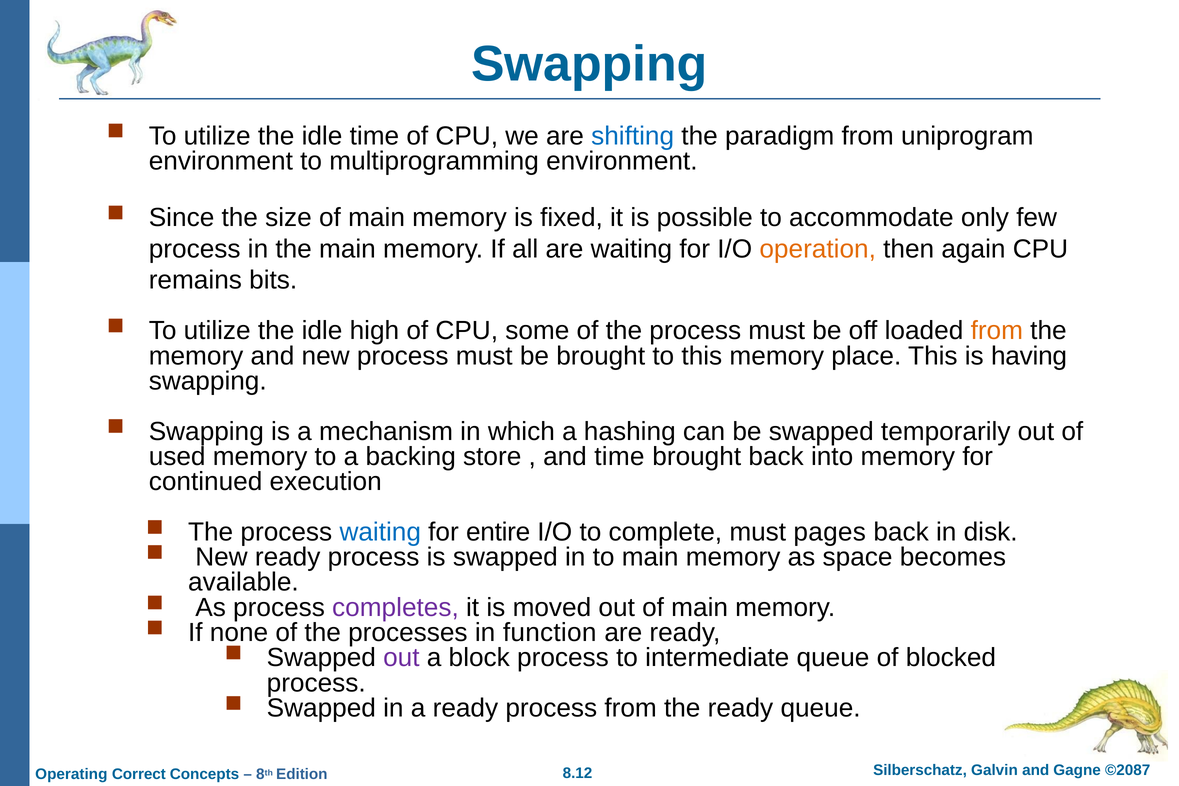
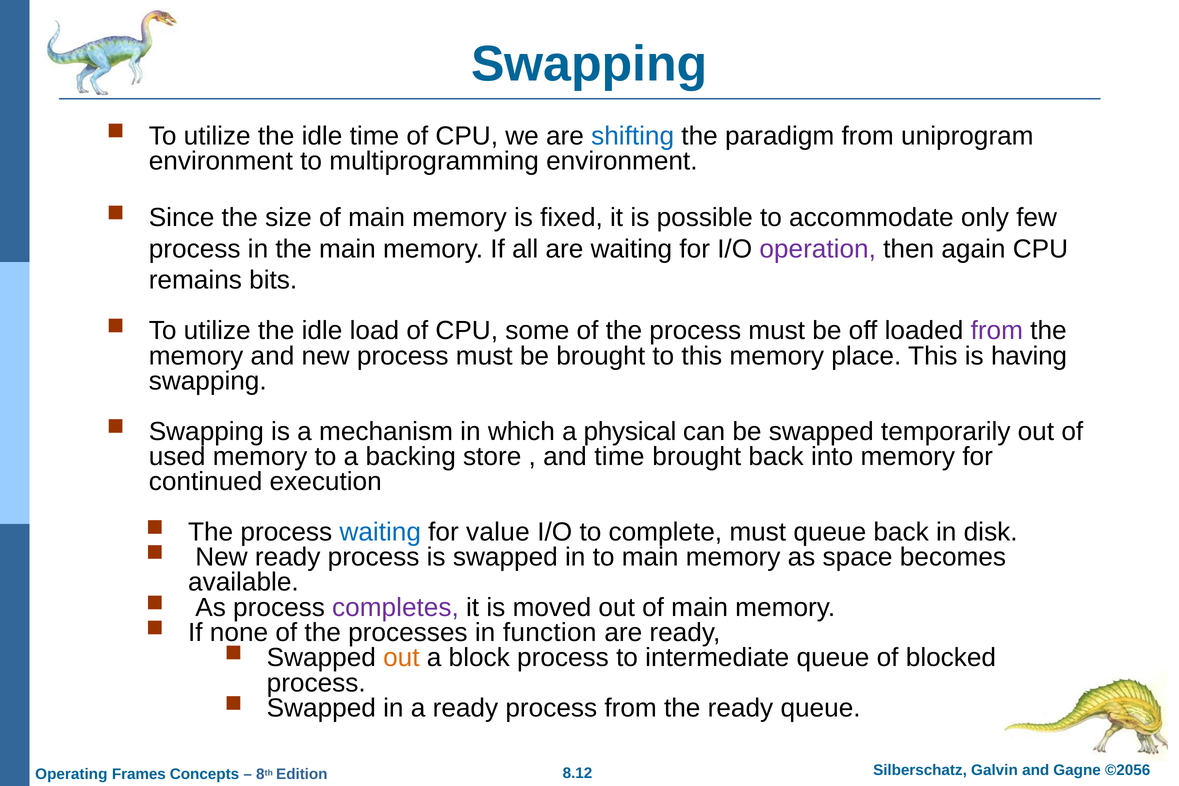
operation colour: orange -> purple
high: high -> load
from at (997, 331) colour: orange -> purple
hashing: hashing -> physical
entire: entire -> value
must pages: pages -> queue
out at (401, 658) colour: purple -> orange
©2087: ©2087 -> ©2056
Correct: Correct -> Frames
